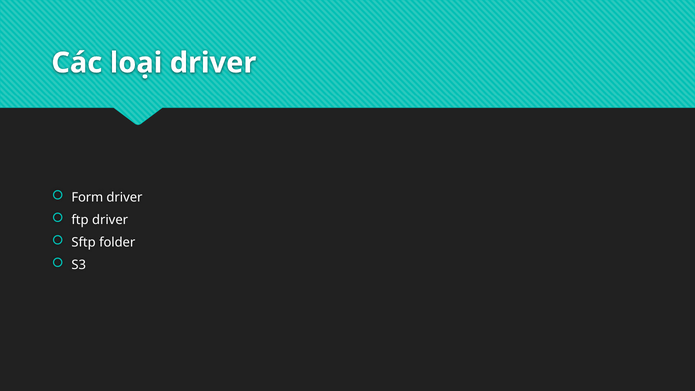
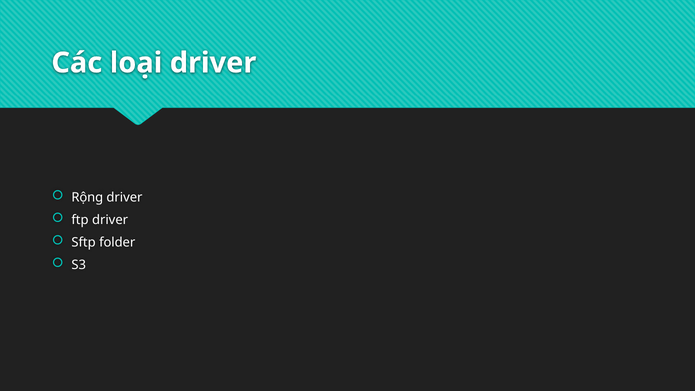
Form: Form -> Rộng
